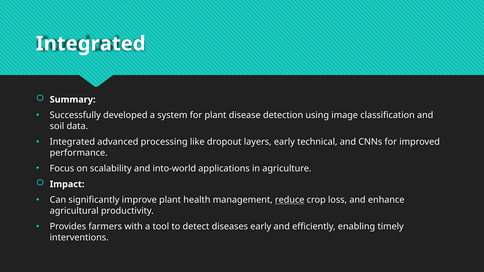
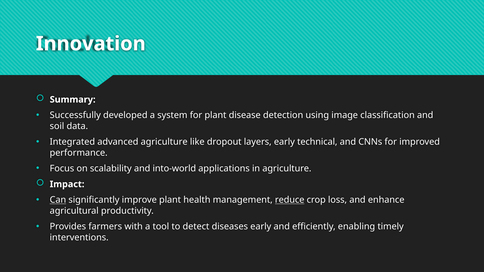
Integrated at (91, 44): Integrated -> Innovation
advanced processing: processing -> agriculture
Can underline: none -> present
